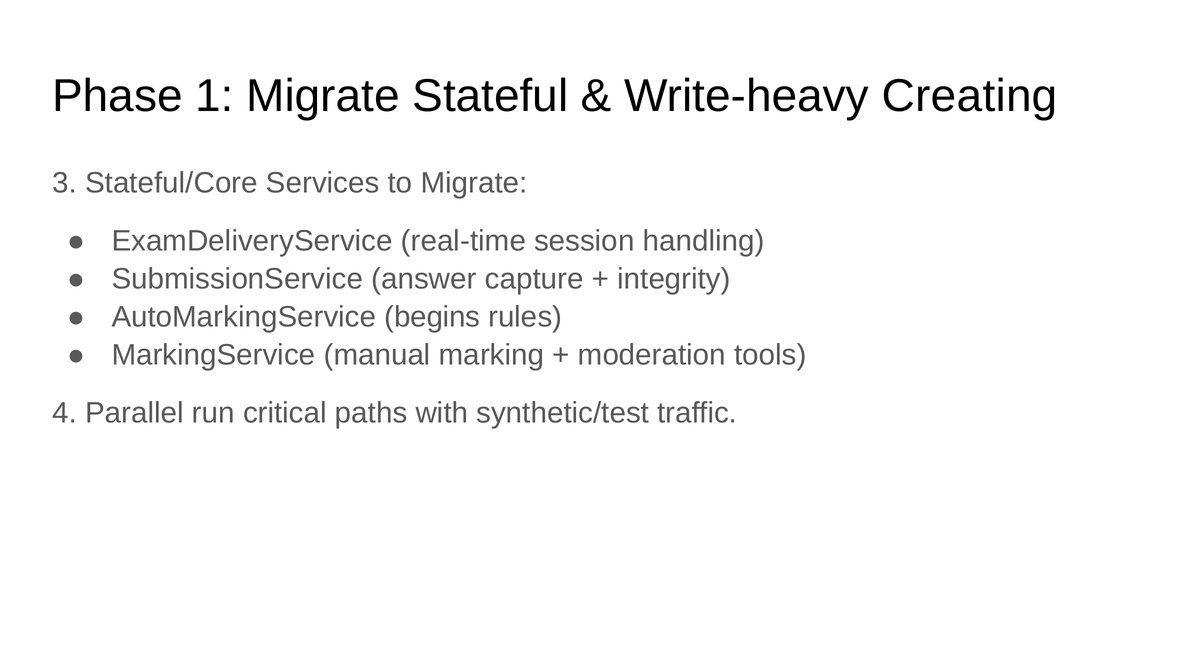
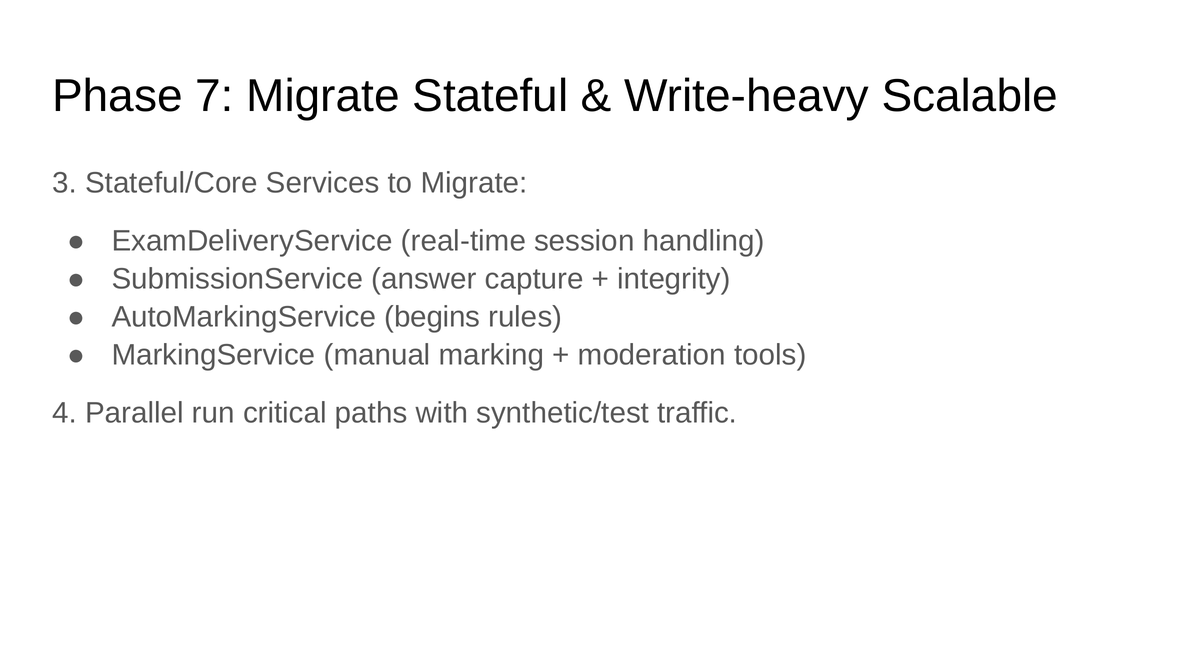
1: 1 -> 7
Creating: Creating -> Scalable
